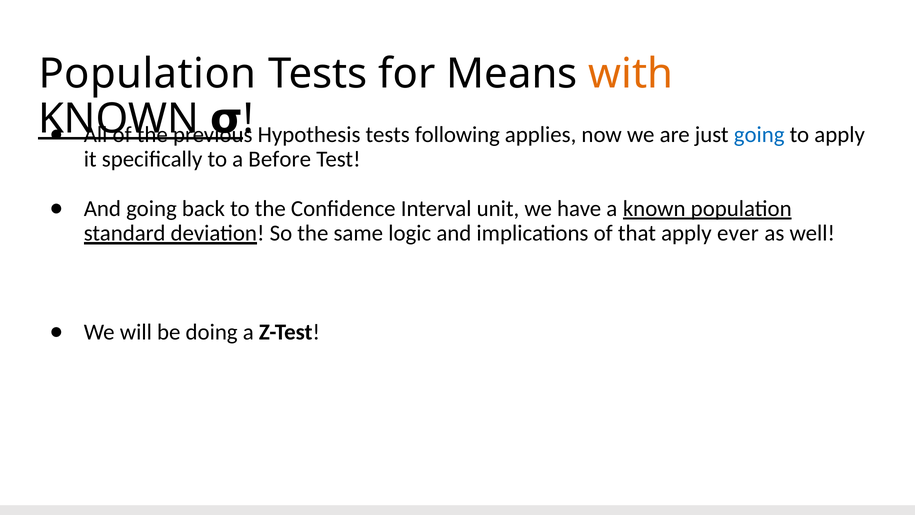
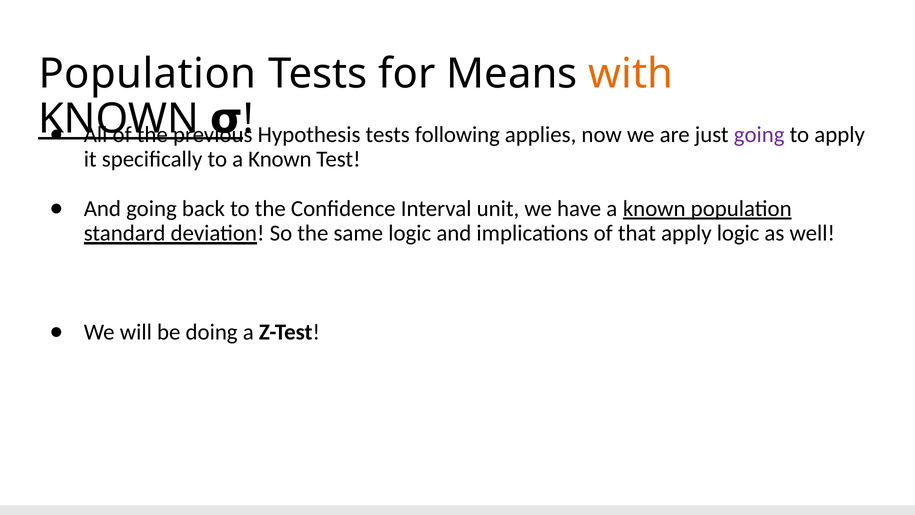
going at (759, 134) colour: blue -> purple
to a Before: Before -> Known
apply ever: ever -> logic
